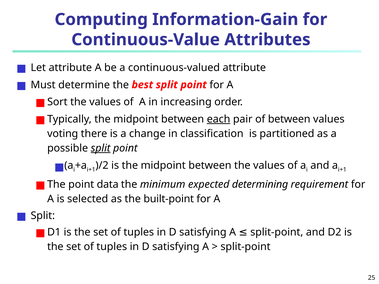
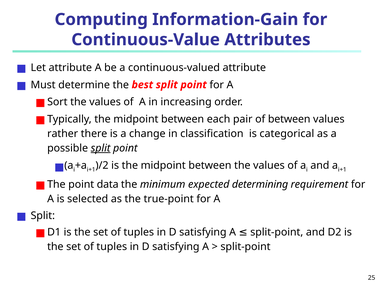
each underline: present -> none
voting: voting -> rather
partitioned: partitioned -> categorical
built-point: built-point -> true-point
